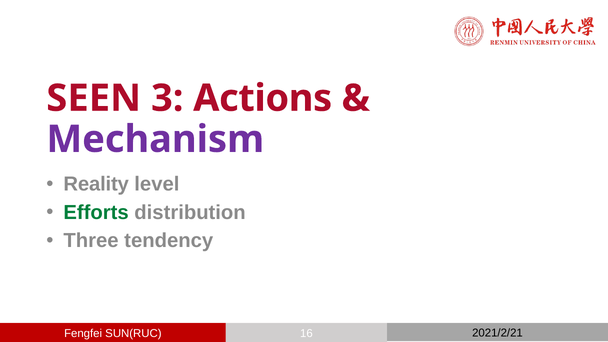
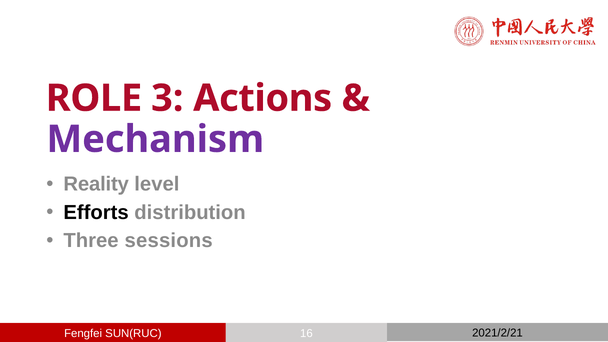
SEEN: SEEN -> ROLE
Efforts colour: green -> black
tendency: tendency -> sessions
